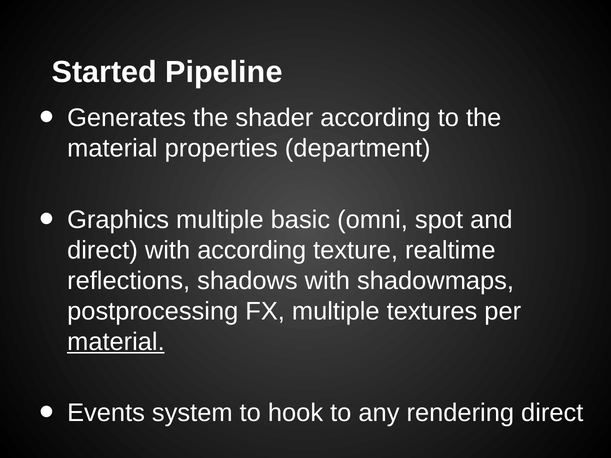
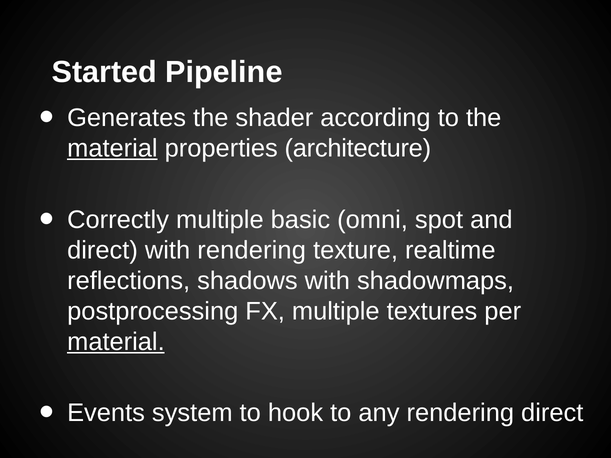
material at (112, 148) underline: none -> present
department: department -> architecture
Graphics: Graphics -> Correctly
with according: according -> rendering
